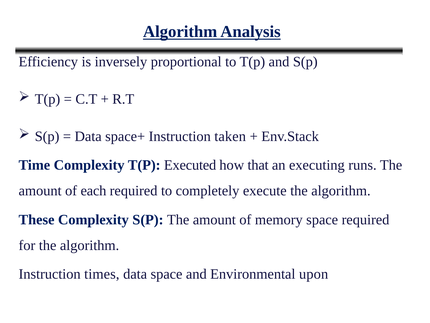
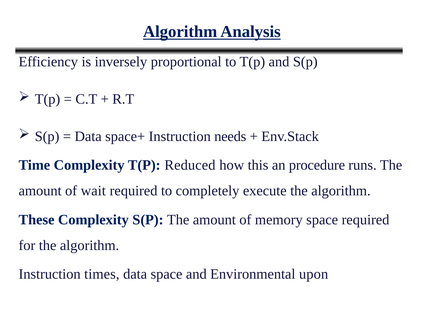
taken: taken -> needs
Executed: Executed -> Reduced
that: that -> this
executing: executing -> procedure
each: each -> wait
